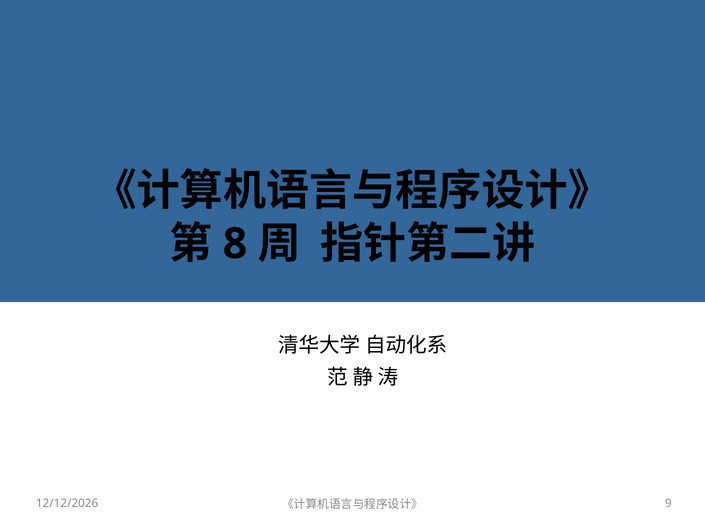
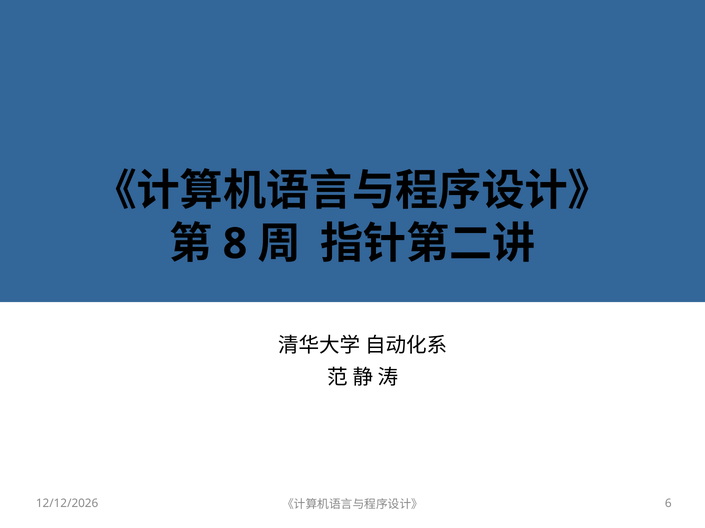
9: 9 -> 6
